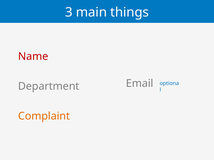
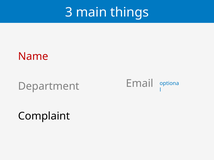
Complaint colour: orange -> black
